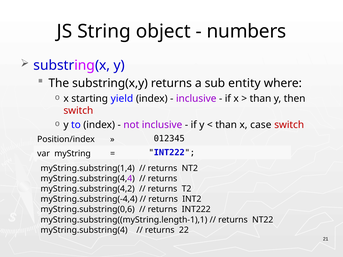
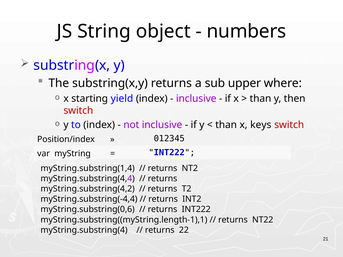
entity: entity -> upper
case: case -> keys
